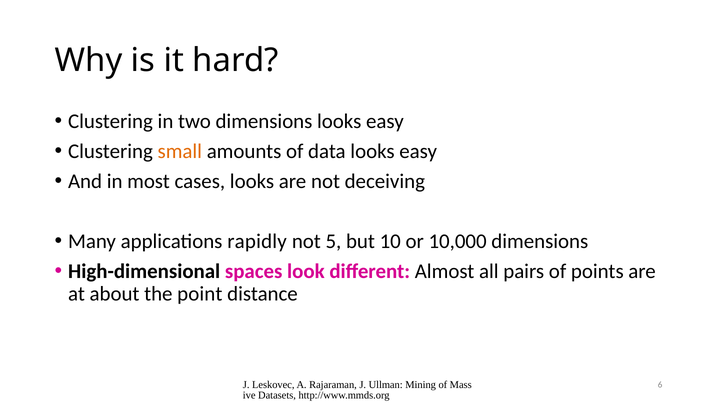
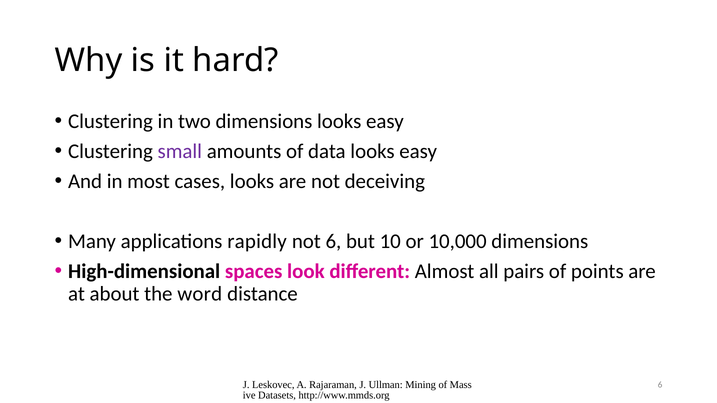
small colour: orange -> purple
not 5: 5 -> 6
point: point -> word
